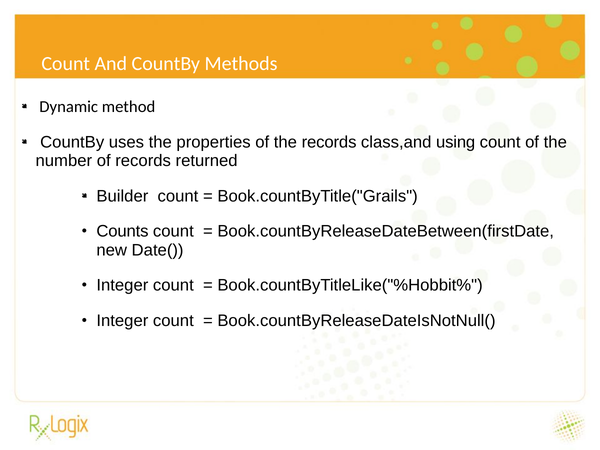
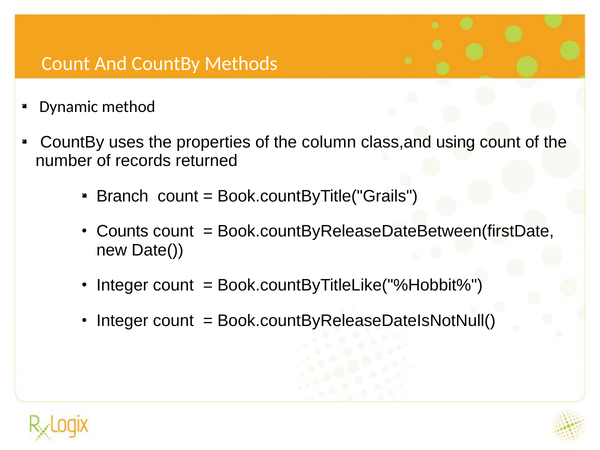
the records: records -> column
Builder: Builder -> Branch
